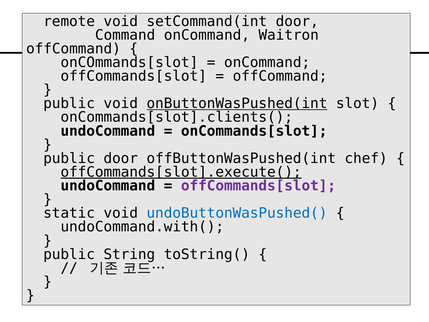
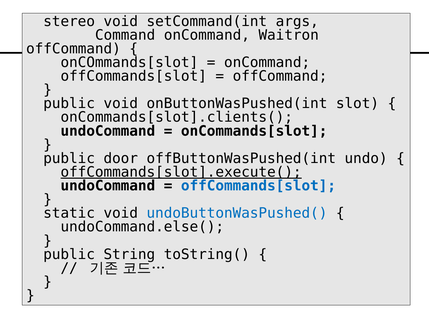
remote: remote -> stereo
setCommand(int door: door -> args
onButtonWasPushed(int underline: present -> none
chef: chef -> undo
offCommands[slot at (258, 186) colour: purple -> blue
undoCommand.with(: undoCommand.with( -> undoCommand.else(
